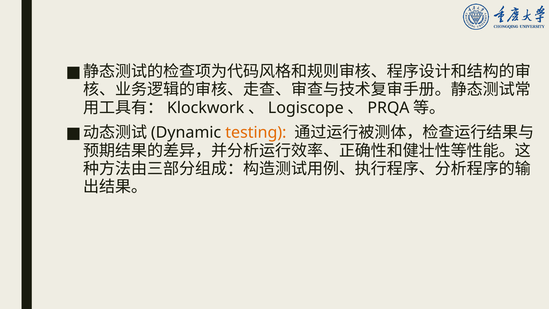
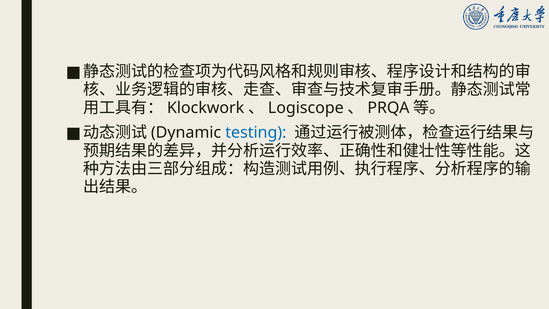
testing colour: orange -> blue
